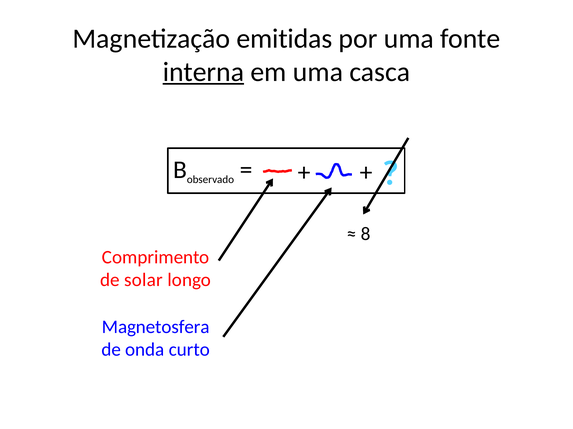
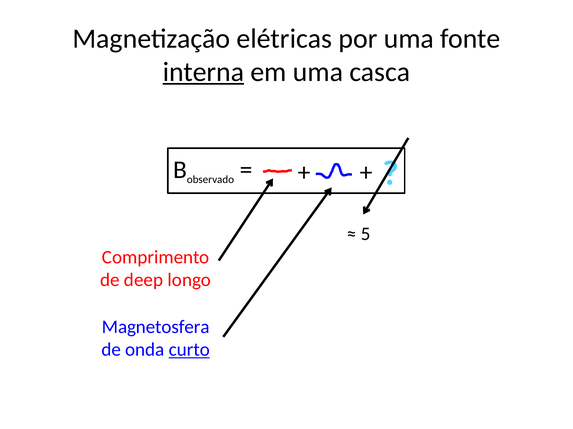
emitidas: emitidas -> elétricas
8: 8 -> 5
solar: solar -> deep
curto underline: none -> present
